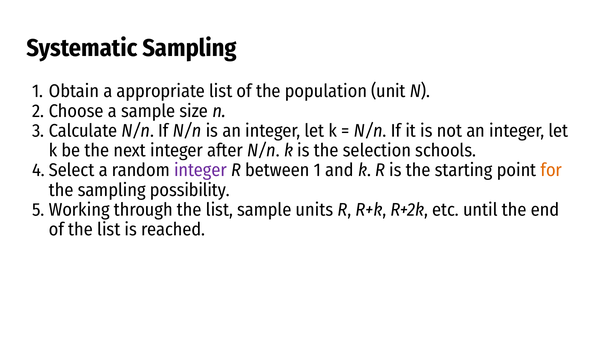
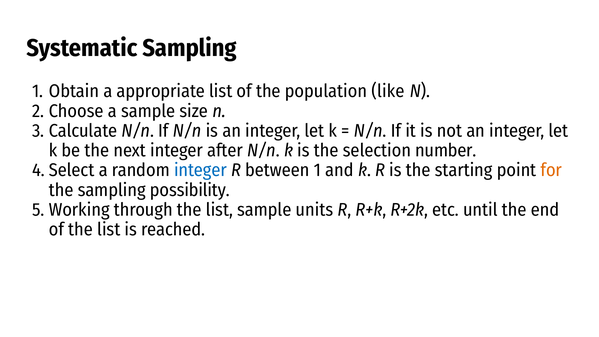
unit: unit -> like
schools: schools -> number
integer at (200, 170) colour: purple -> blue
